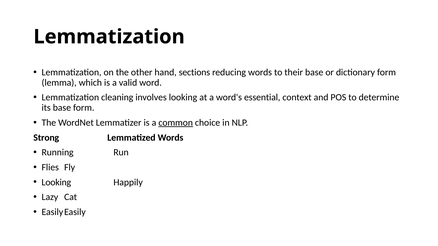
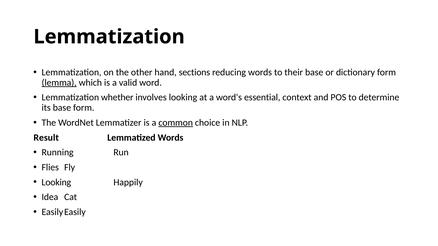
lemma underline: none -> present
cleaning: cleaning -> whether
Strong: Strong -> Result
Lazy: Lazy -> Idea
